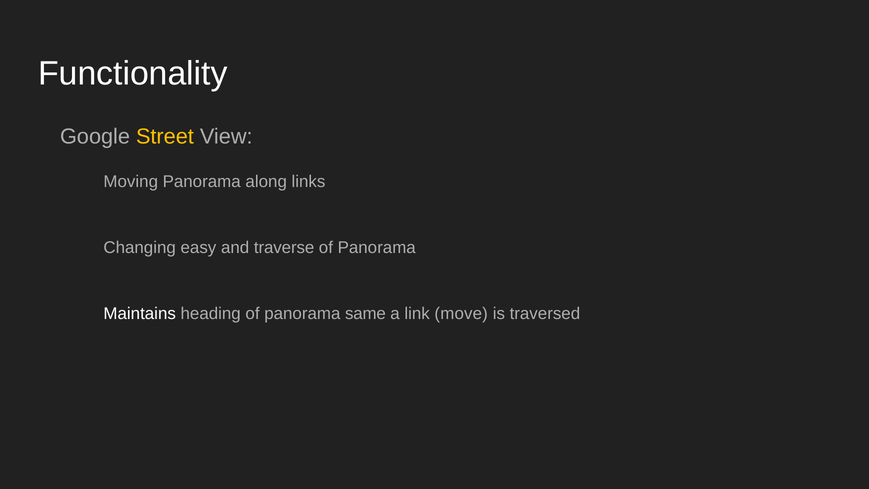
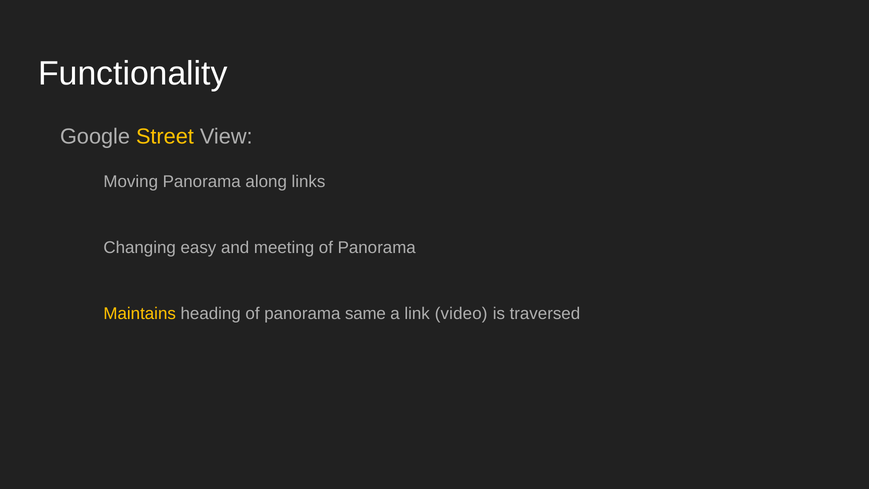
traverse: traverse -> meeting
Maintains colour: white -> yellow
move: move -> video
